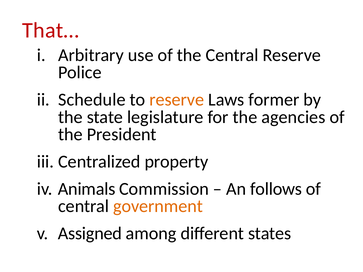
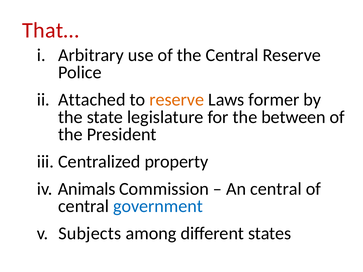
Schedule: Schedule -> Attached
agencies: agencies -> between
An follows: follows -> central
government colour: orange -> blue
Assigned: Assigned -> Subjects
